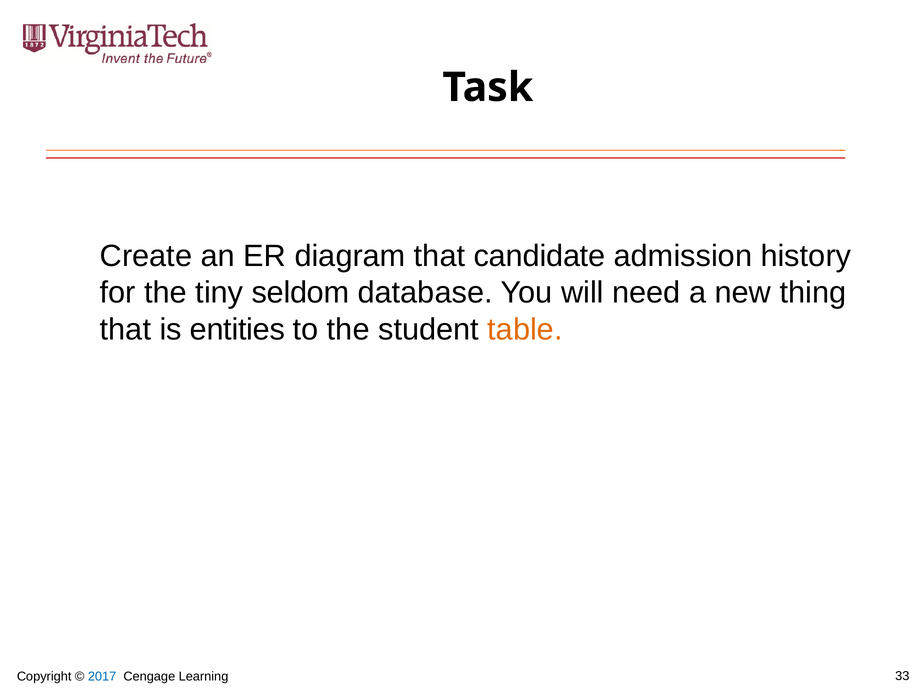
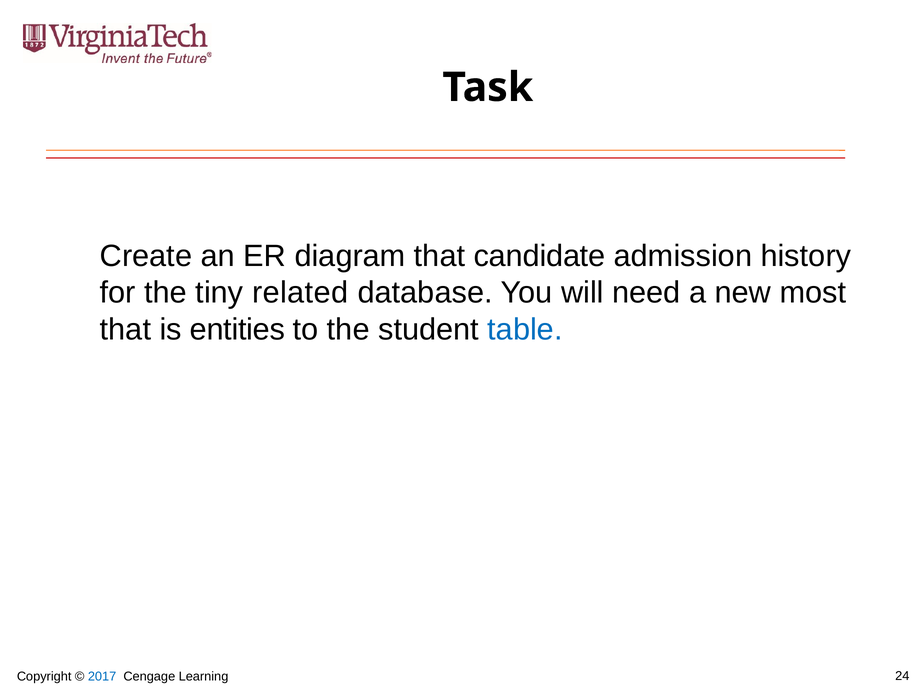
seldom: seldom -> related
thing: thing -> most
table colour: orange -> blue
33: 33 -> 24
